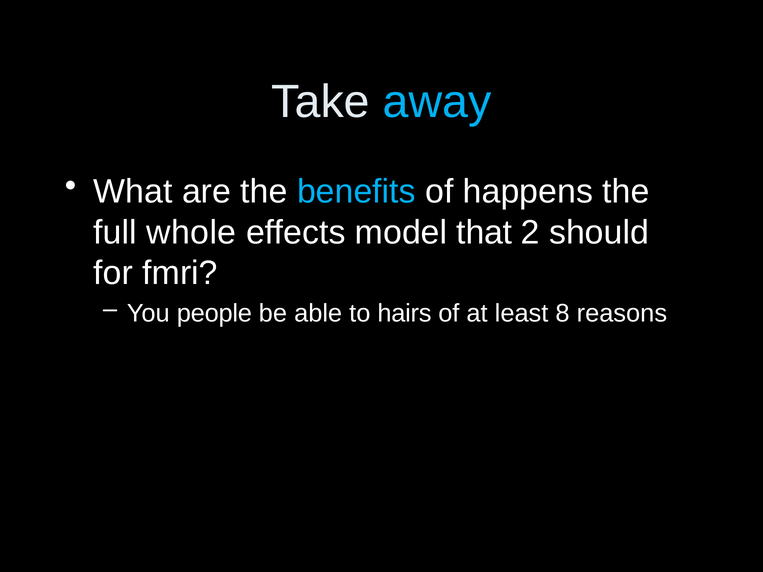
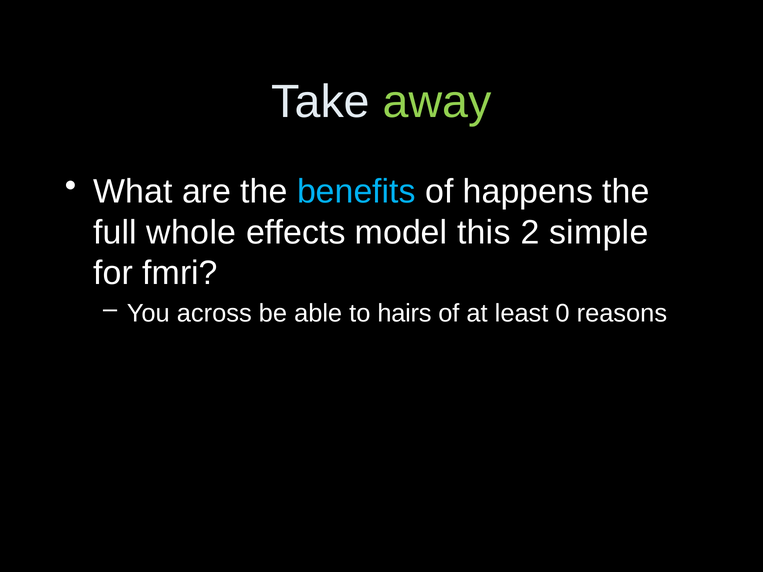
away colour: light blue -> light green
that: that -> this
should: should -> simple
people: people -> across
8: 8 -> 0
